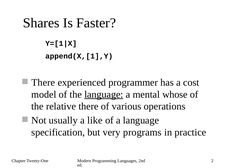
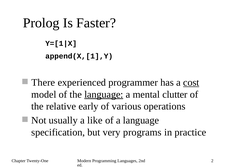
Shares: Shares -> Prolog
cost underline: none -> present
whose: whose -> clutter
relative there: there -> early
